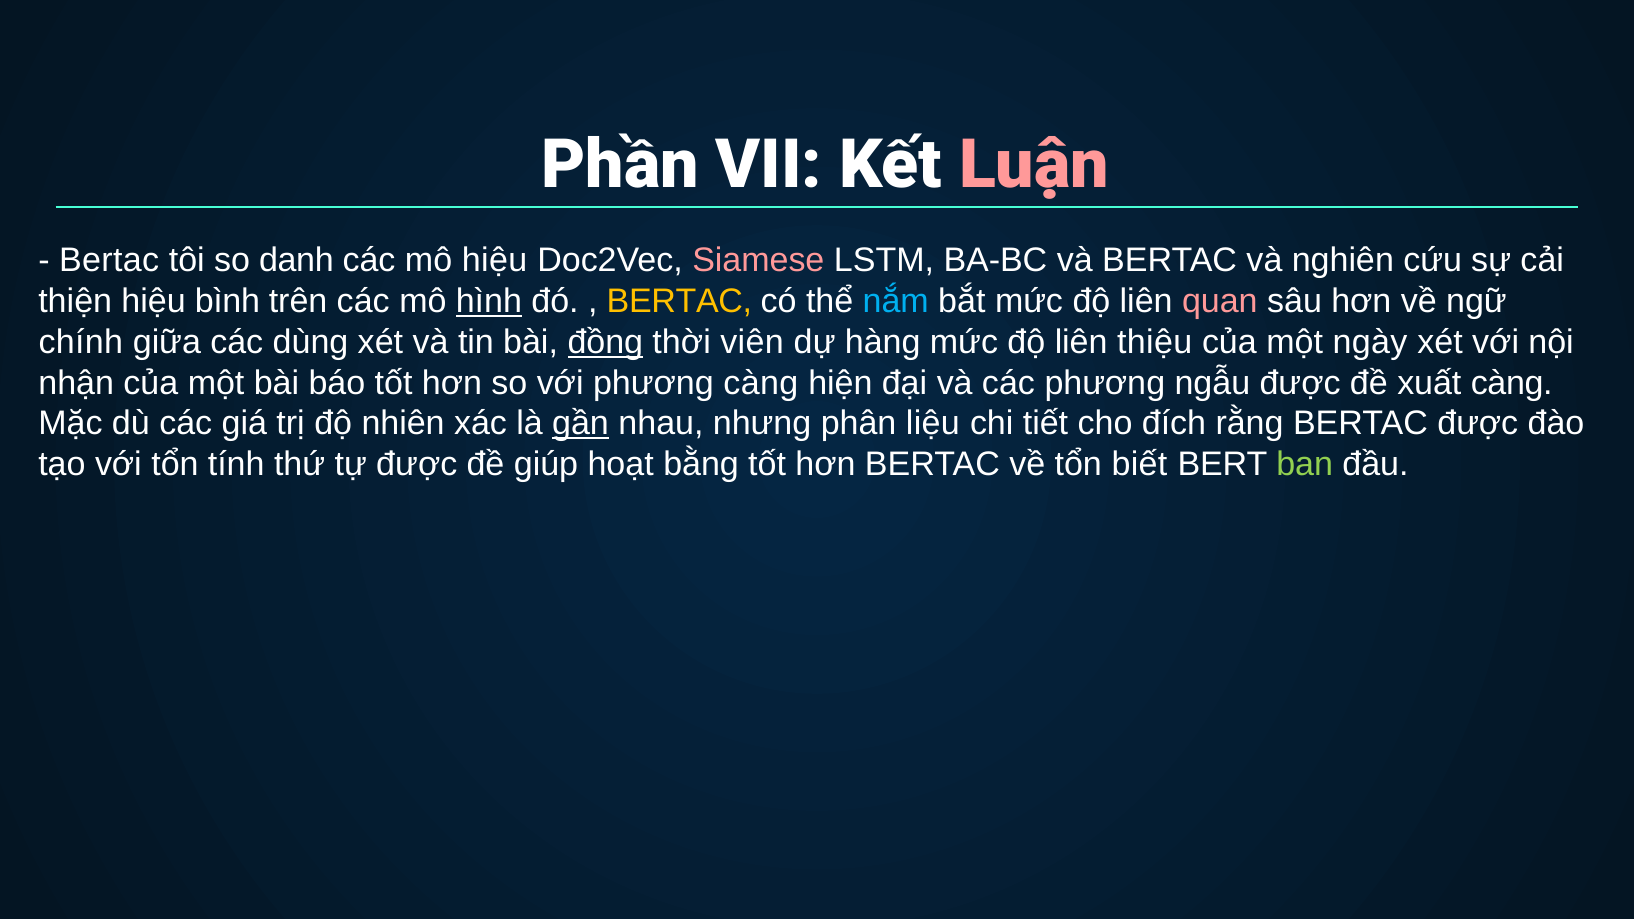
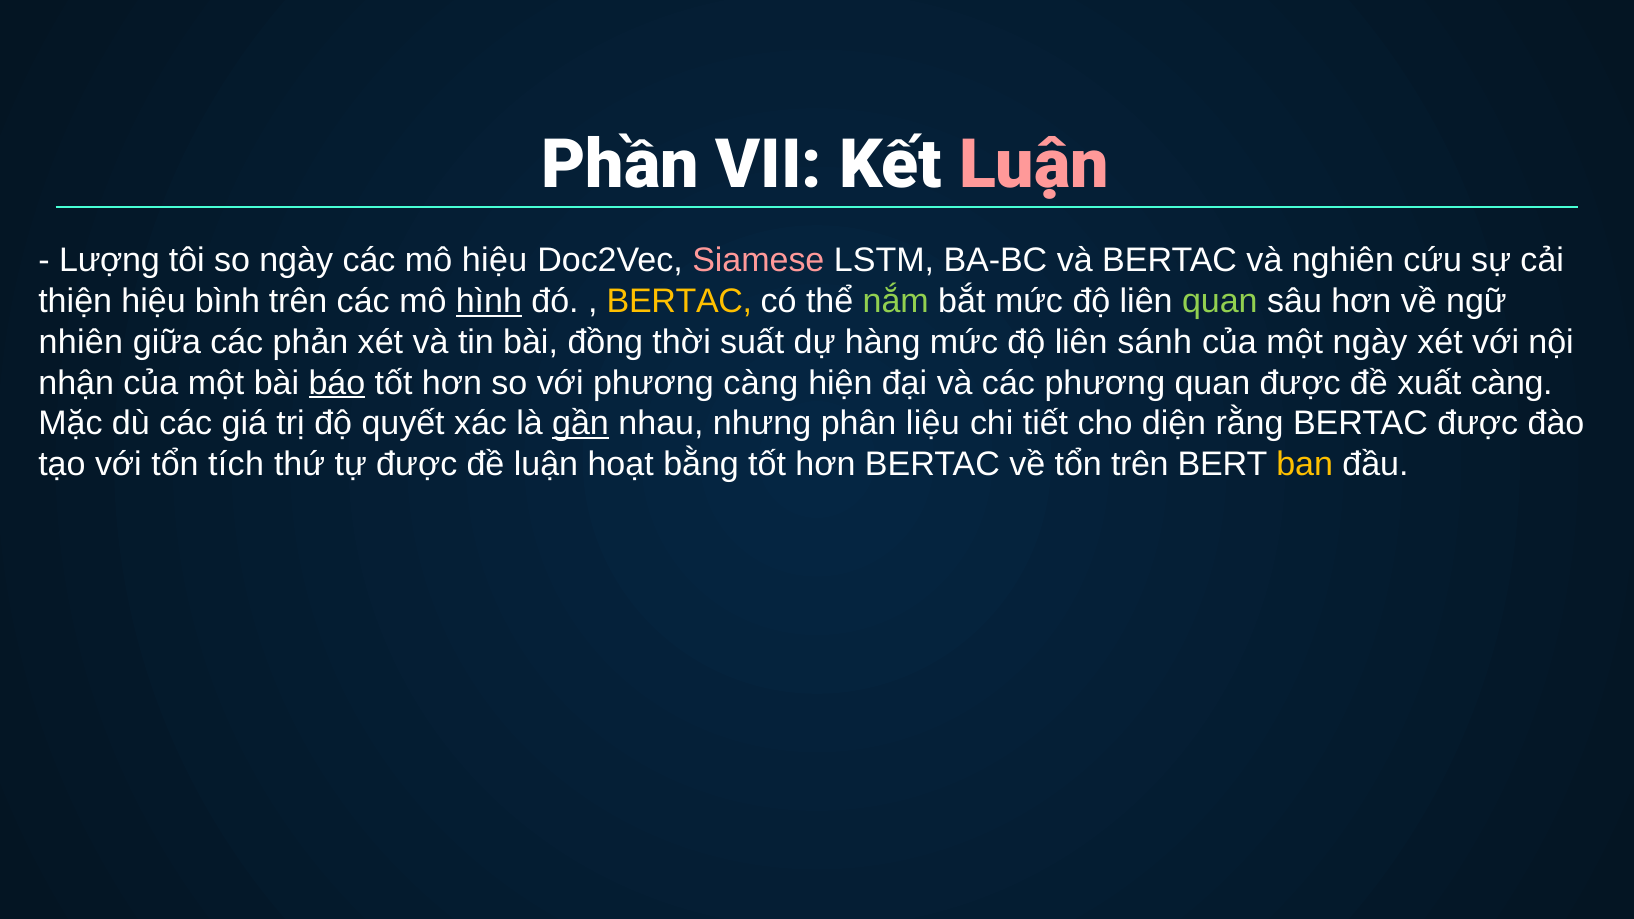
Bertac at (109, 260): Bertac -> Lượng
so danh: danh -> ngày
nắm colour: light blue -> light green
quan at (1220, 301) colour: pink -> light green
chính: chính -> nhiên
dùng: dùng -> phản
đồng underline: present -> none
viên: viên -> suất
thiệu: thiệu -> sánh
báo underline: none -> present
phương ngẫu: ngẫu -> quan
nhiên: nhiên -> quyết
đích: đích -> diện
tính: tính -> tích
đề giúp: giúp -> luận
tổn biết: biết -> trên
ban colour: light green -> yellow
